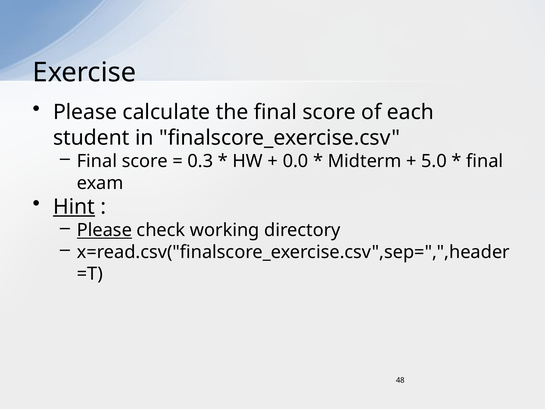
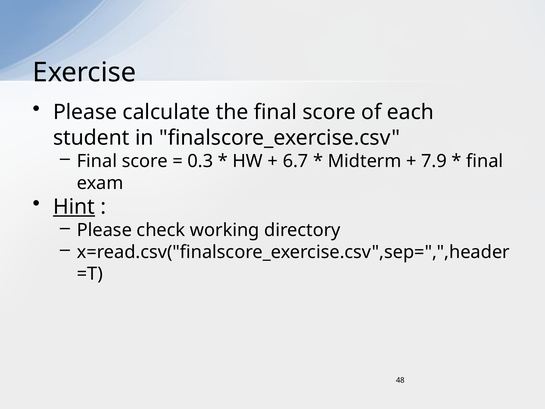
0.0: 0.0 -> 6.7
5.0: 5.0 -> 7.9
Please at (104, 230) underline: present -> none
